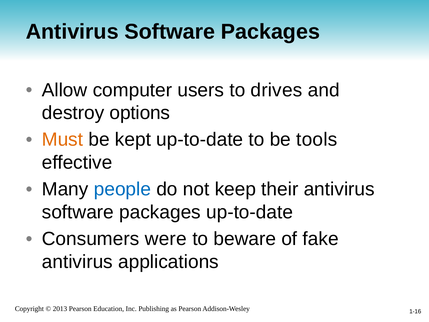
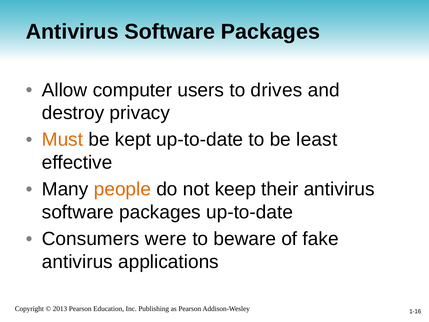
options: options -> privacy
tools: tools -> least
people colour: blue -> orange
